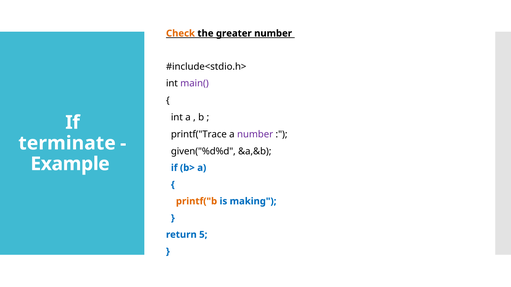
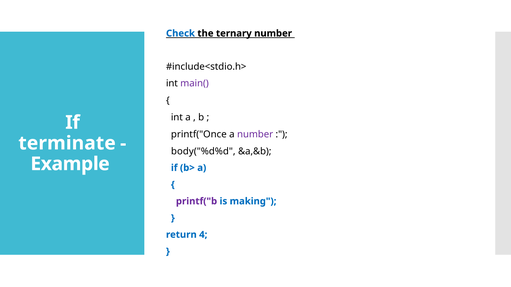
Check colour: orange -> blue
greater: greater -> ternary
printf("Trace: printf("Trace -> printf("Once
given("%d%d: given("%d%d -> body("%d%d
printf("b colour: orange -> purple
5: 5 -> 4
